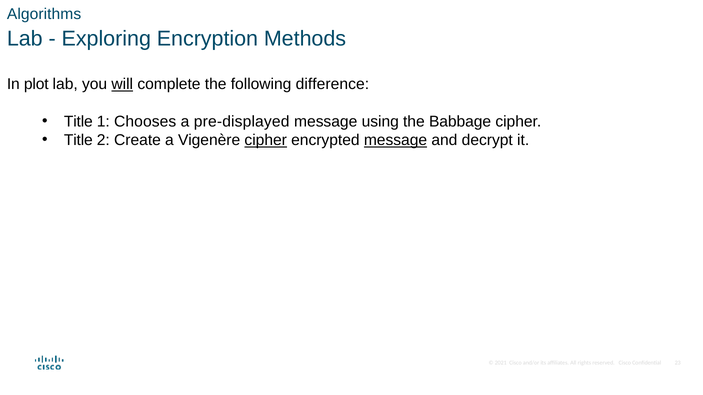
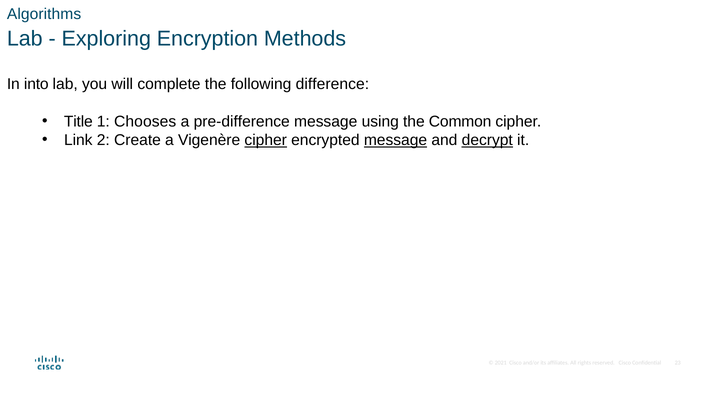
plot: plot -> into
will underline: present -> none
pre-displayed: pre-displayed -> pre-difference
Babbage: Babbage -> Common
Title at (78, 140): Title -> Link
decrypt underline: none -> present
